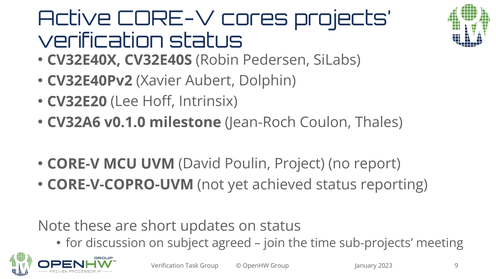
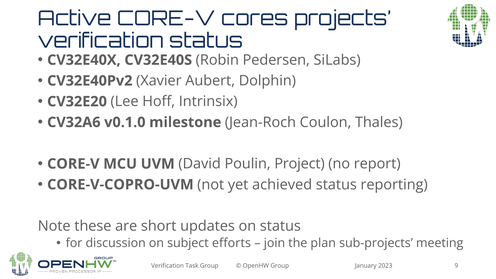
agreed: agreed -> efforts
time: time -> plan
